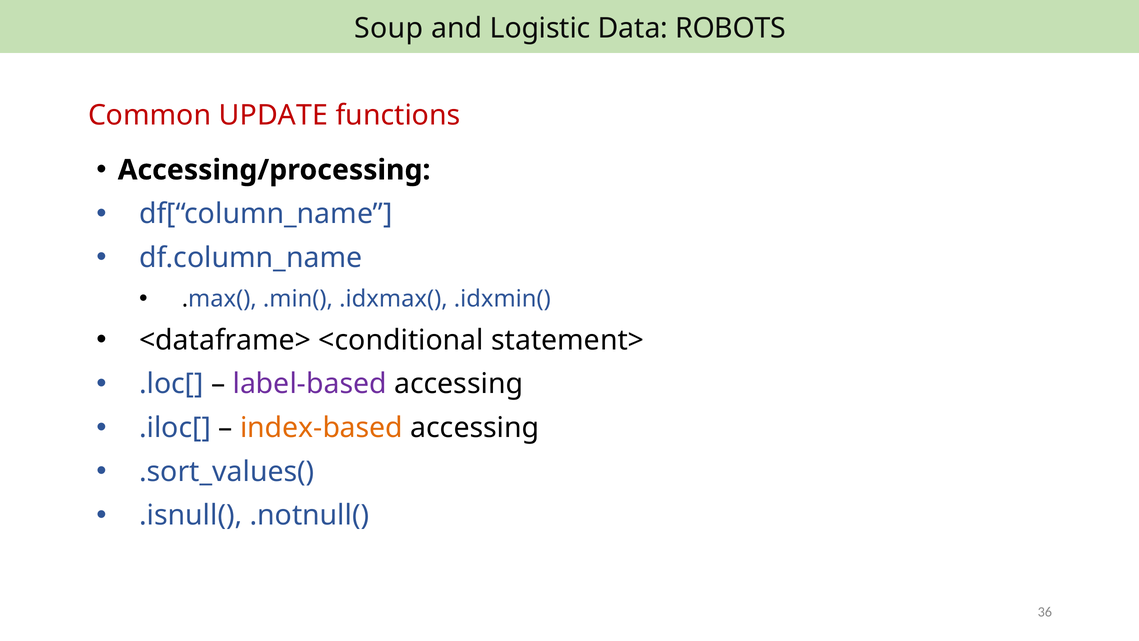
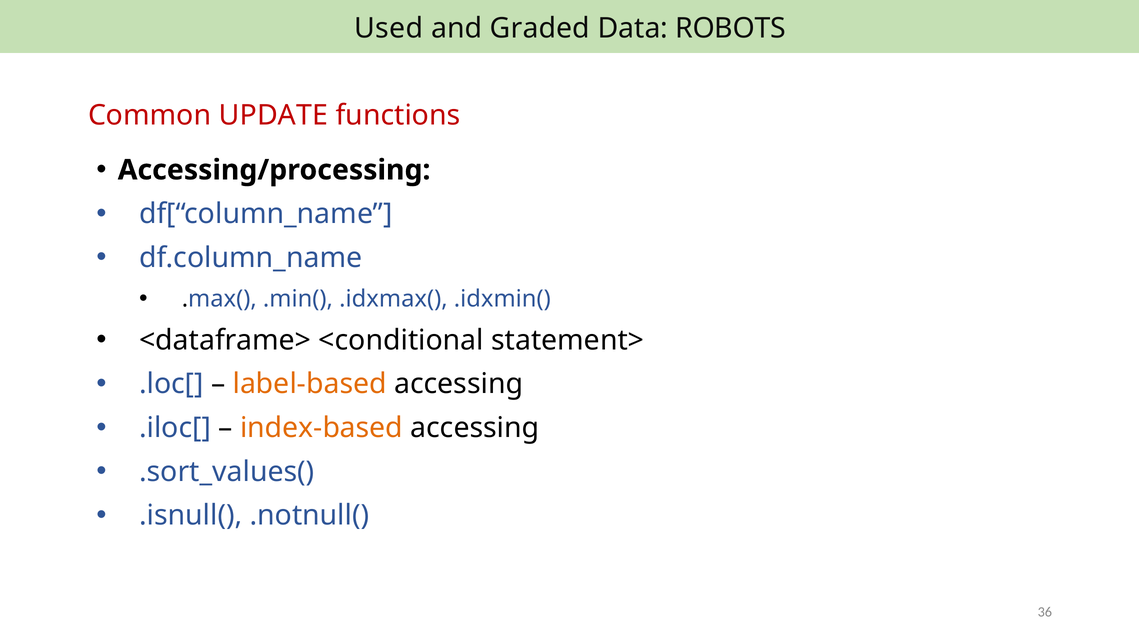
Soup: Soup -> Used
Logistic: Logistic -> Graded
label-based colour: purple -> orange
